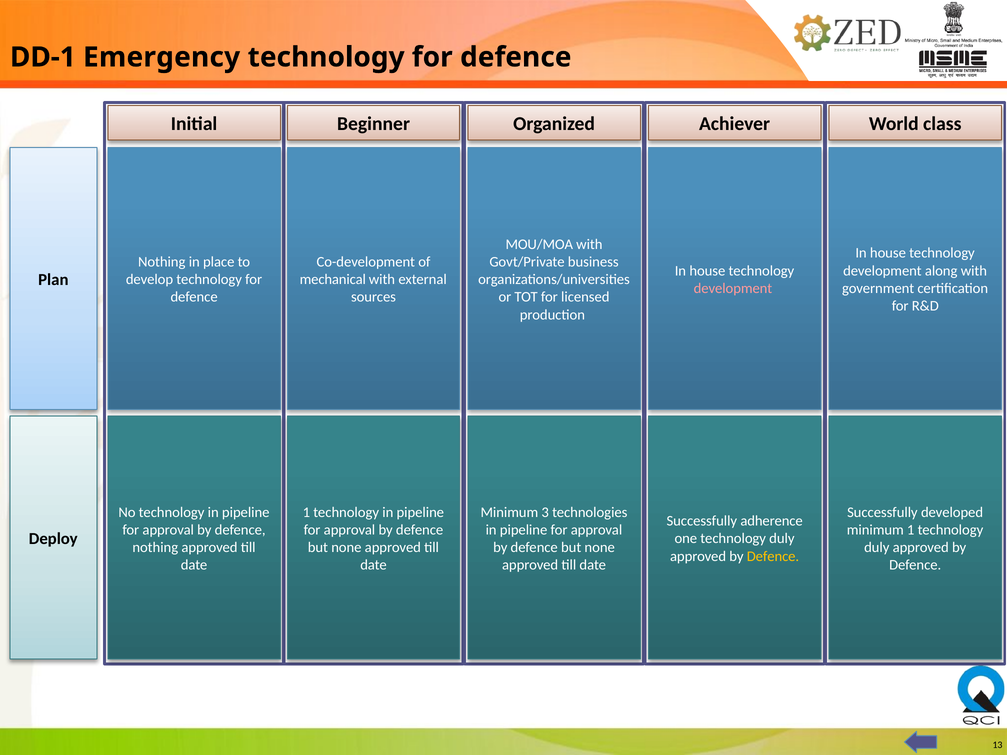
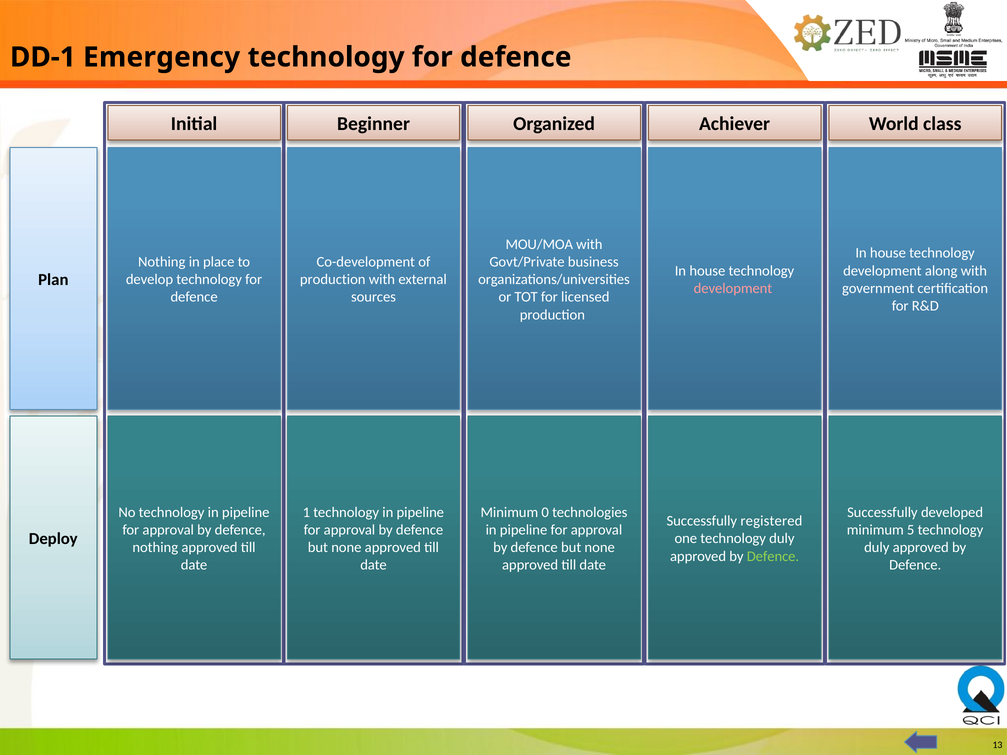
mechanical at (333, 280): mechanical -> production
3: 3 -> 0
adherence: adherence -> registered
minimum 1: 1 -> 5
Defence at (773, 556) colour: yellow -> light green
